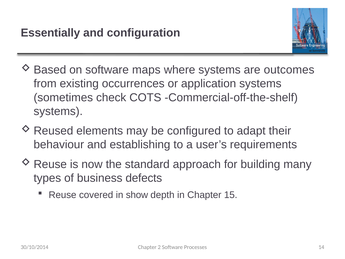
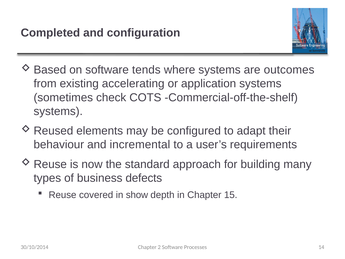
Essentially: Essentially -> Completed
maps: maps -> tends
occurrences: occurrences -> accelerating
establishing: establishing -> incremental
